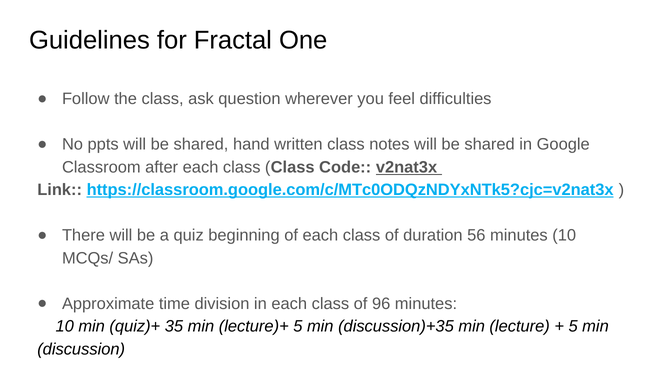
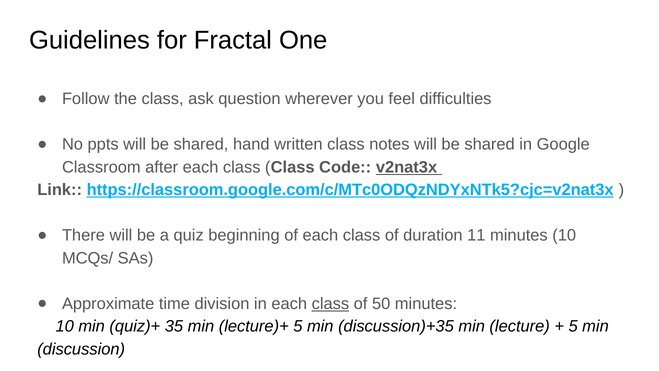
56: 56 -> 11
class at (330, 303) underline: none -> present
96: 96 -> 50
